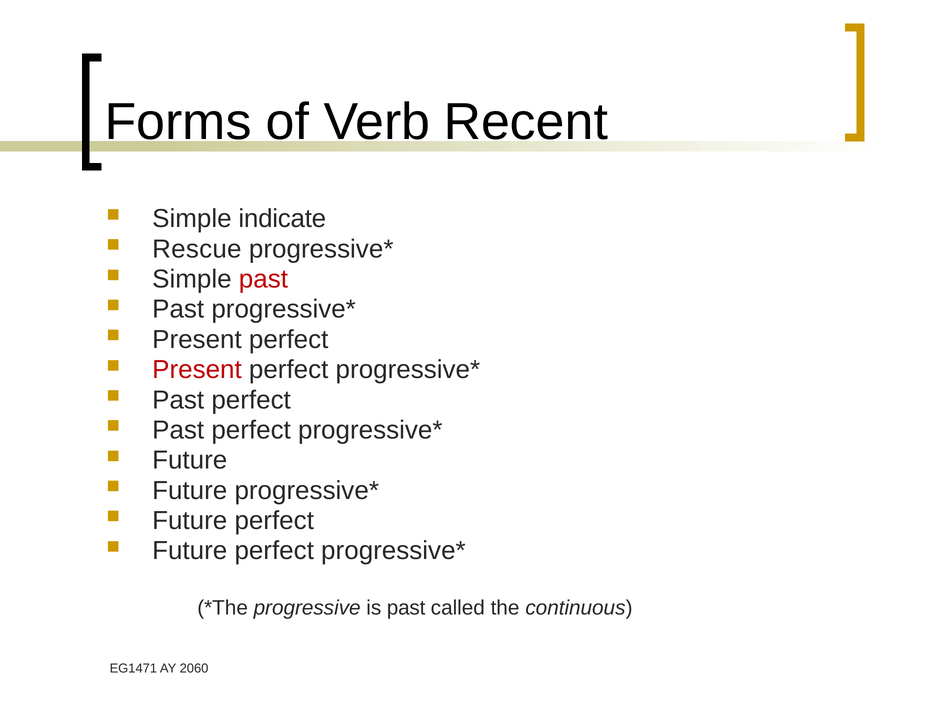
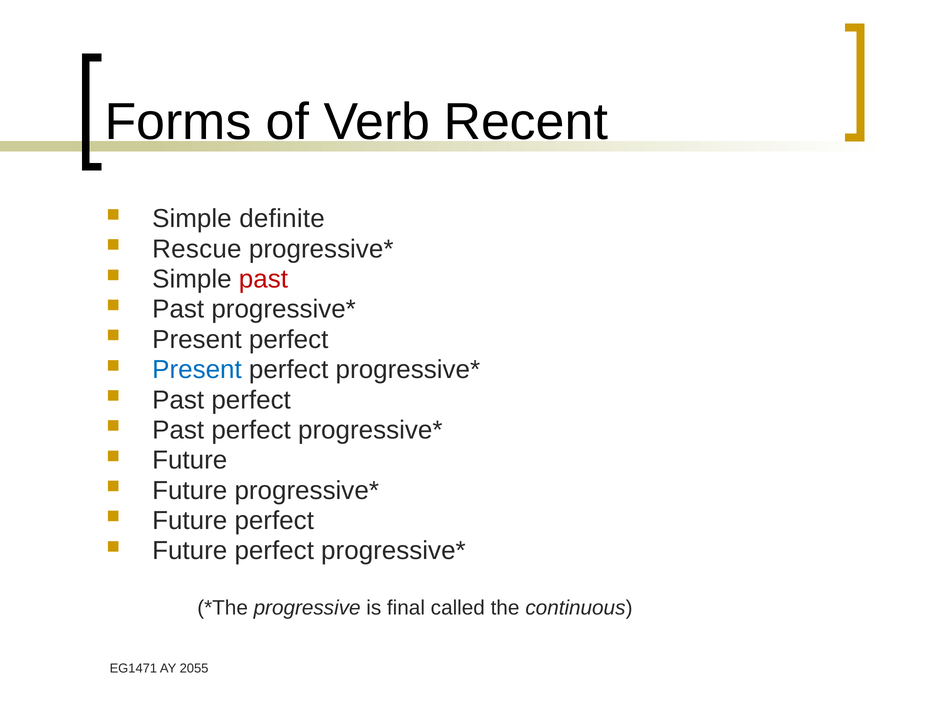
indicate: indicate -> definite
Present at (197, 369) colour: red -> blue
is past: past -> final
2060: 2060 -> 2055
